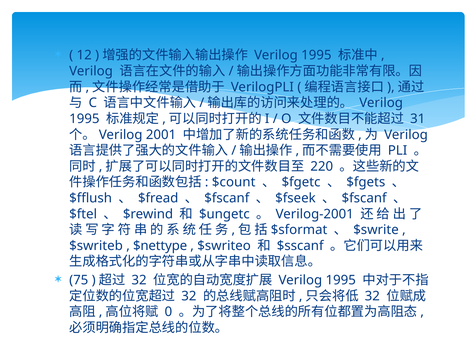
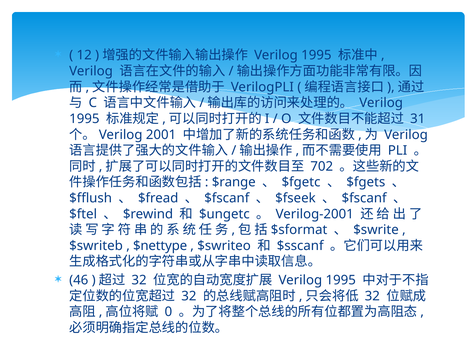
220: 220 -> 702
$count: $count -> $range
75: 75 -> 46
